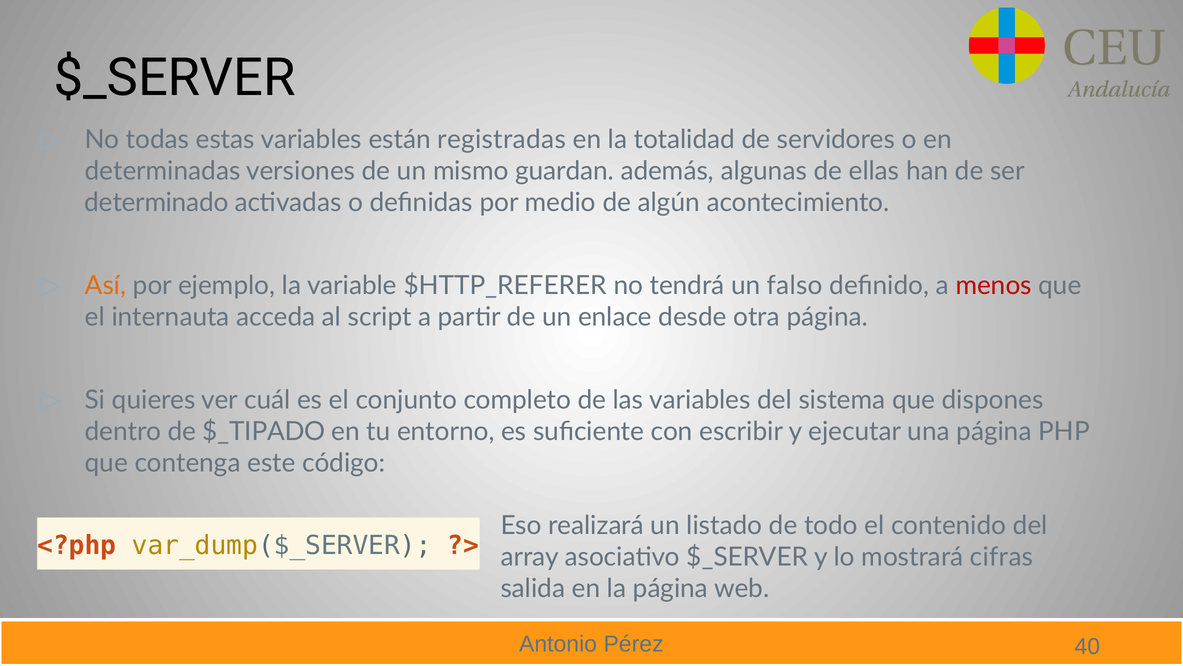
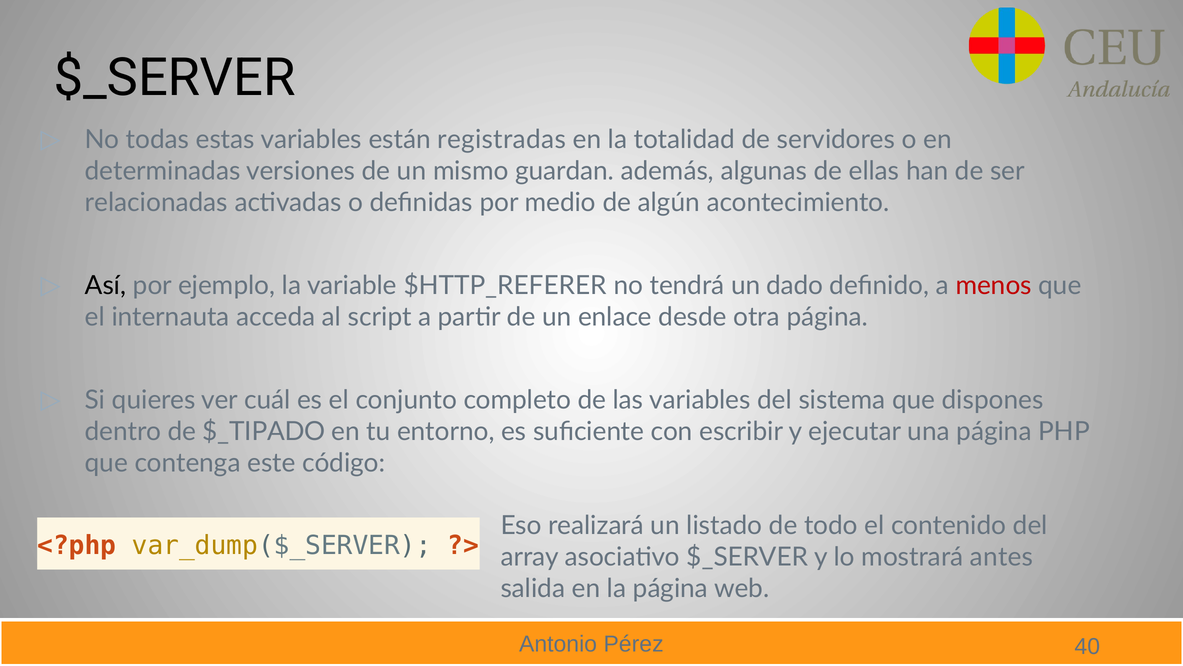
determinado: determinado -> relacionadas
Así colour: orange -> black
falso: falso -> dado
cifras: cifras -> antes
